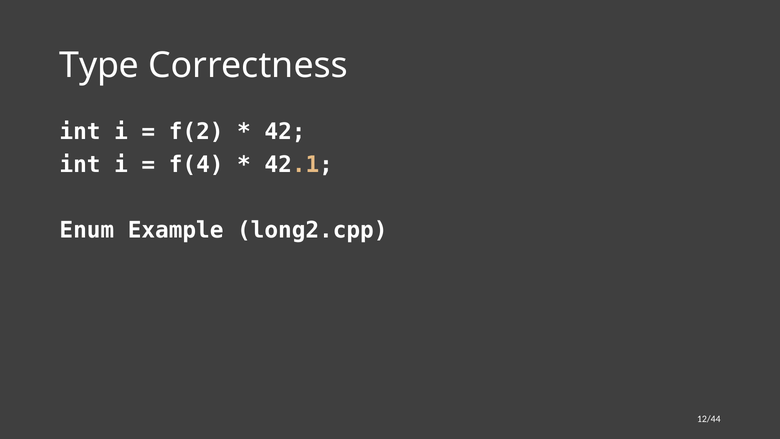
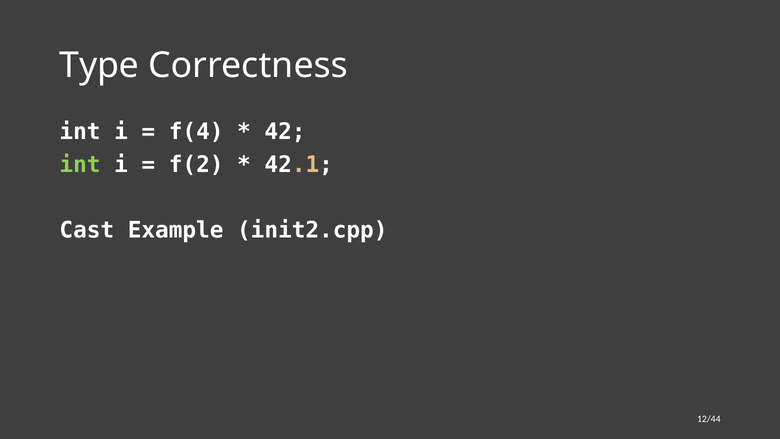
f(2: f(2 -> f(4
int at (80, 165) colour: white -> light green
f(4: f(4 -> f(2
Enum: Enum -> Cast
long2.cpp: long2.cpp -> init2.cpp
